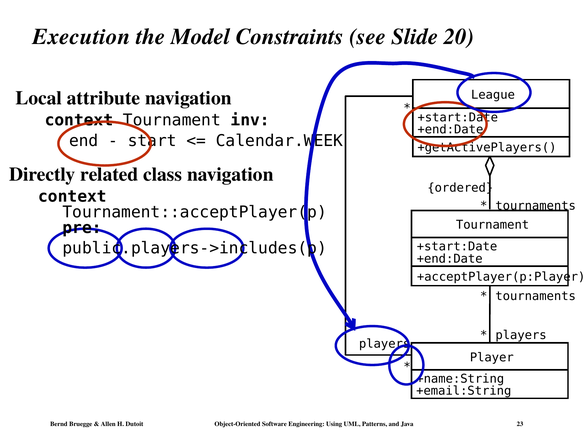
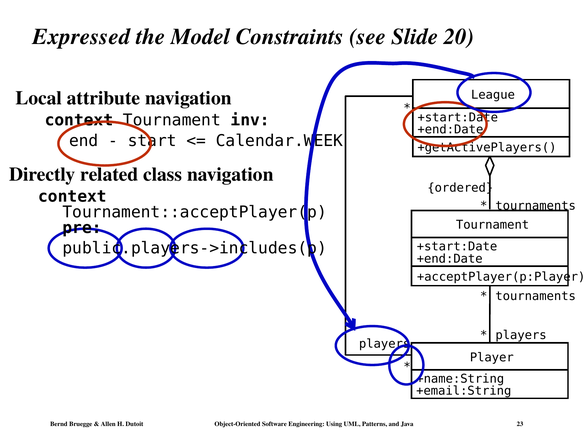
Execution: Execution -> Expressed
